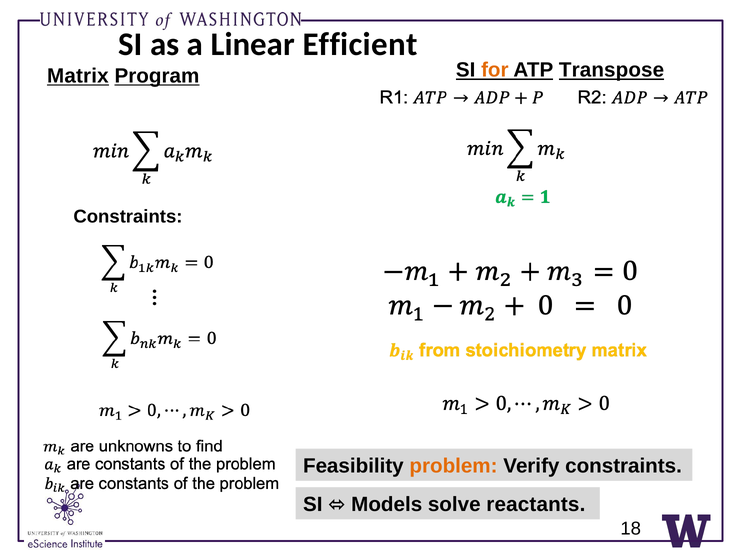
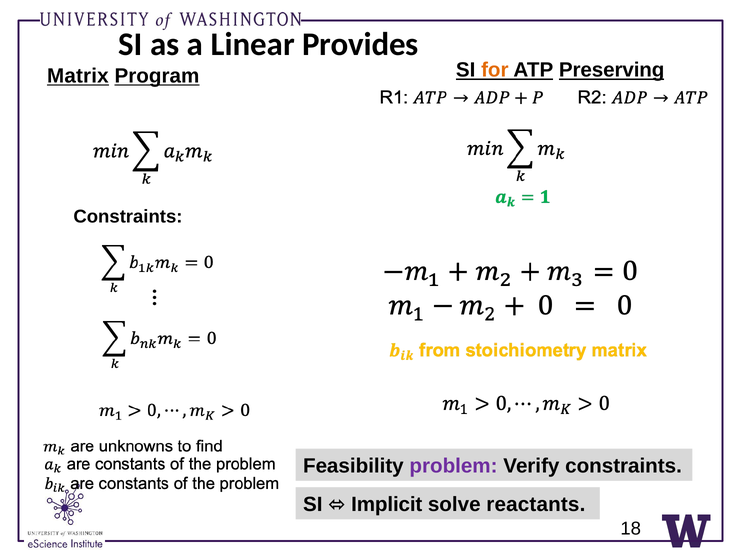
Efficient: Efficient -> Provides
Transpose: Transpose -> Preserving
problem colour: orange -> purple
Models: Models -> Implicit
